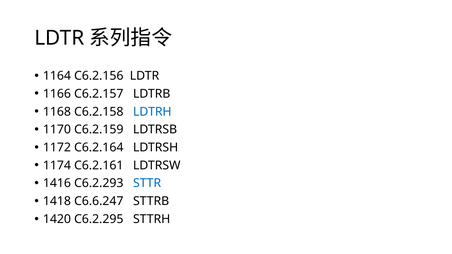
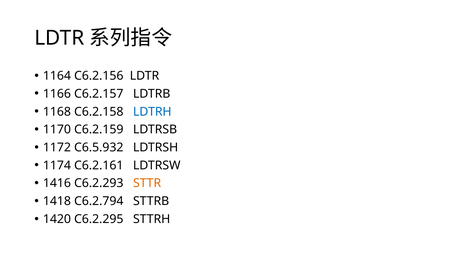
C6.2.164: C6.2.164 -> C6.5.932
STTR colour: blue -> orange
C6.6.247: C6.6.247 -> C6.2.794
